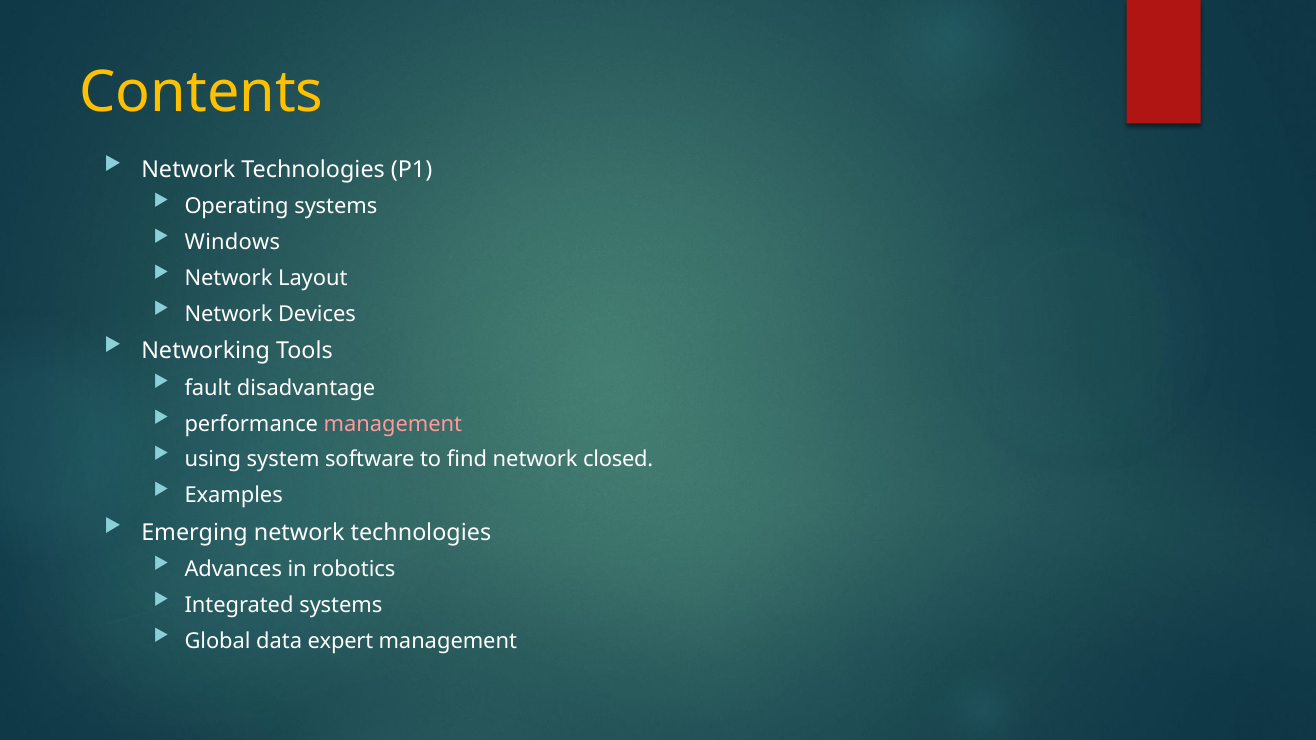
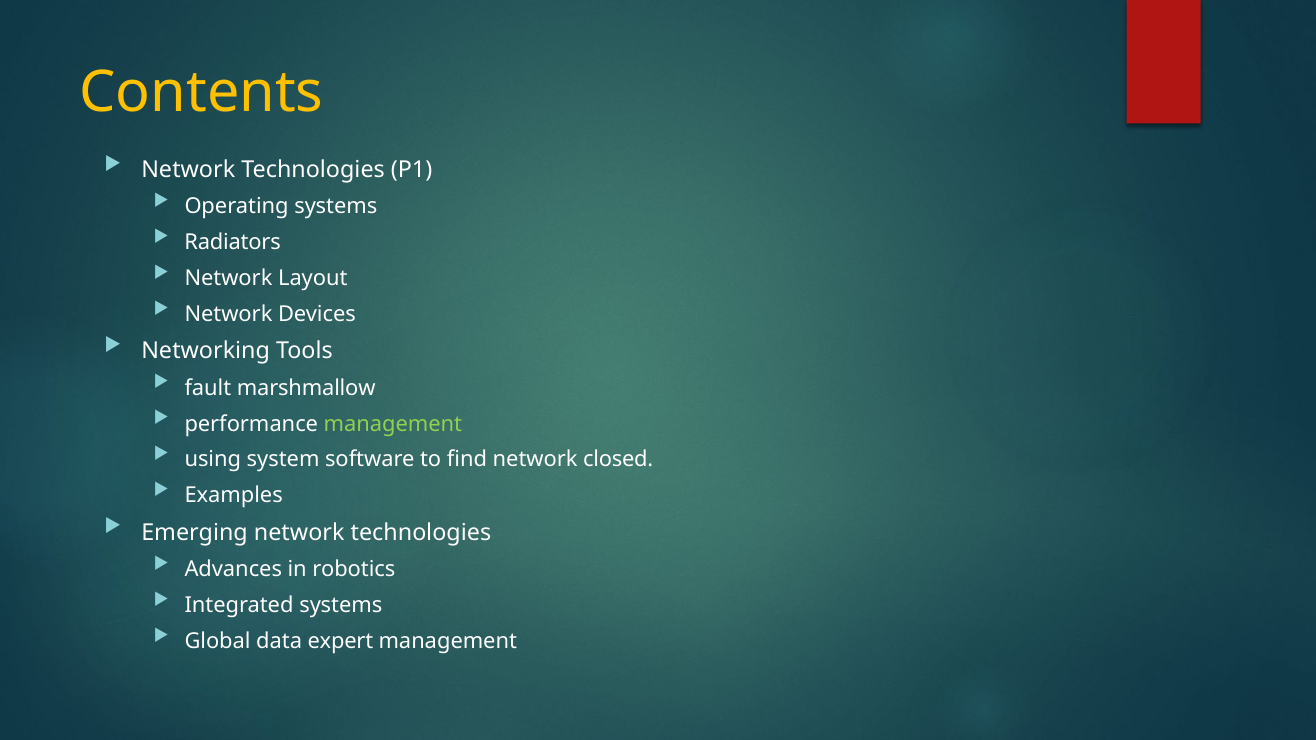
Windows: Windows -> Radiators
disadvantage: disadvantage -> marshmallow
management at (393, 424) colour: pink -> light green
